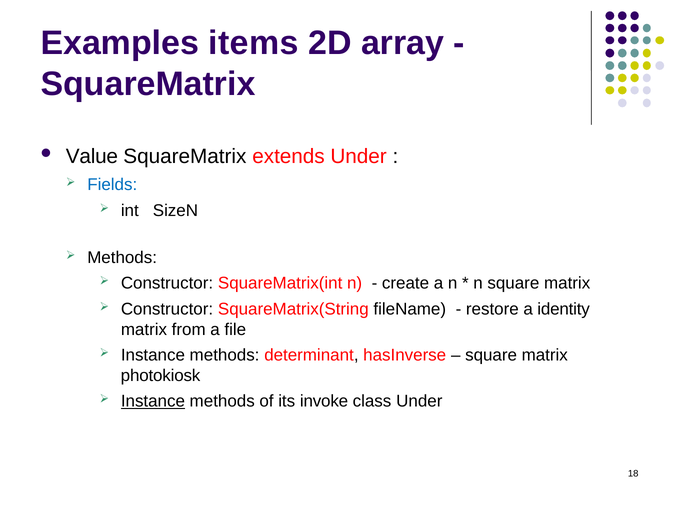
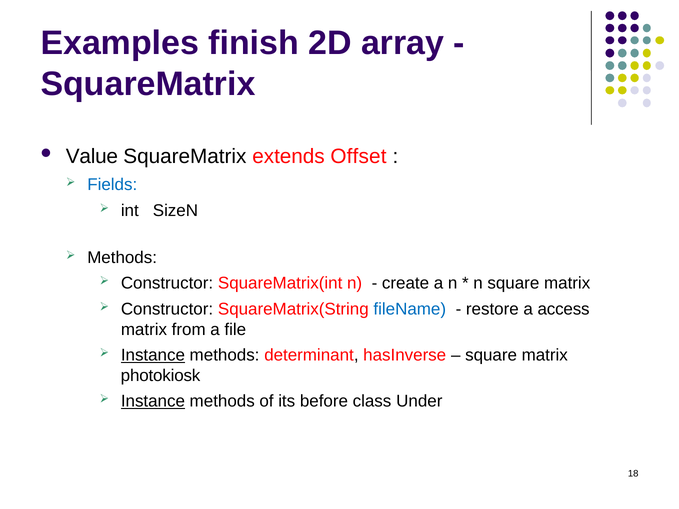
items: items -> finish
extends Under: Under -> Offset
fileName colour: black -> blue
identity: identity -> access
Instance at (153, 355) underline: none -> present
invoke: invoke -> before
